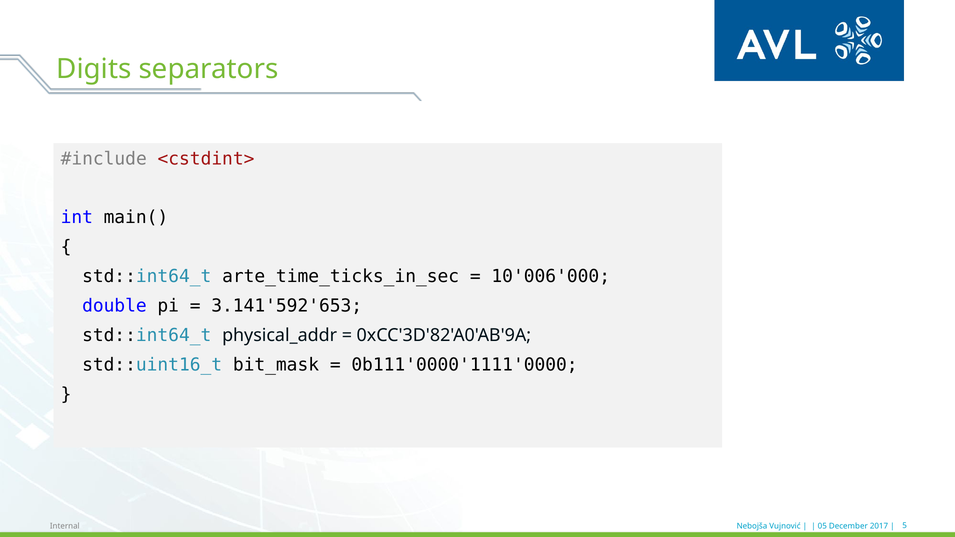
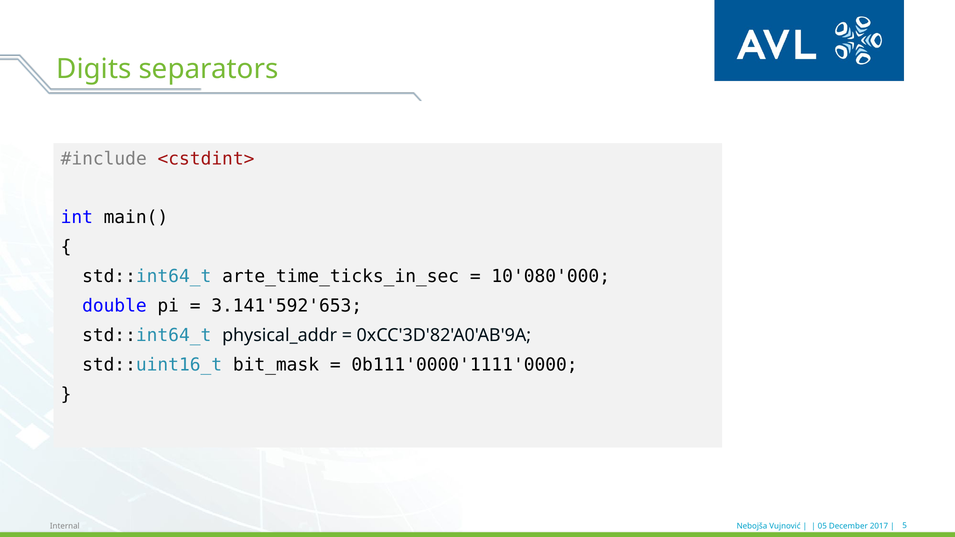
10'006'000: 10'006'000 -> 10'080'000
